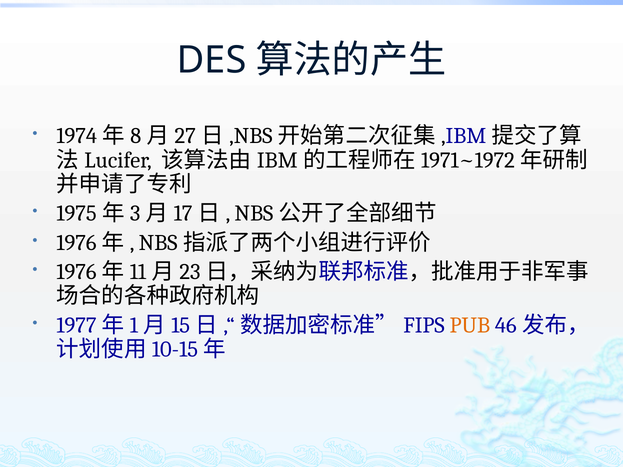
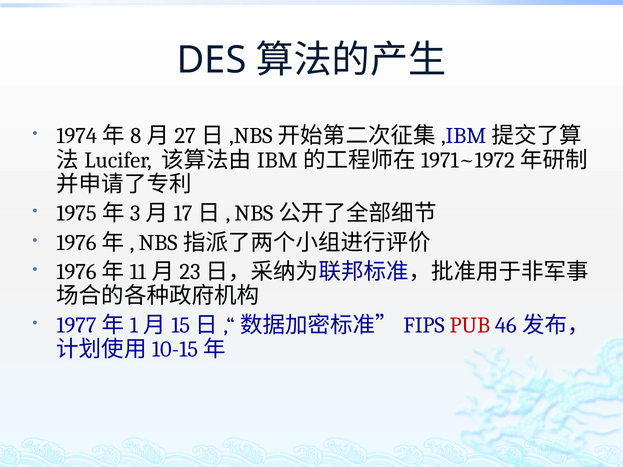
PUB colour: orange -> red
